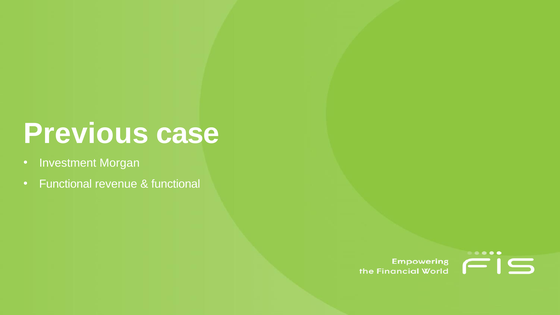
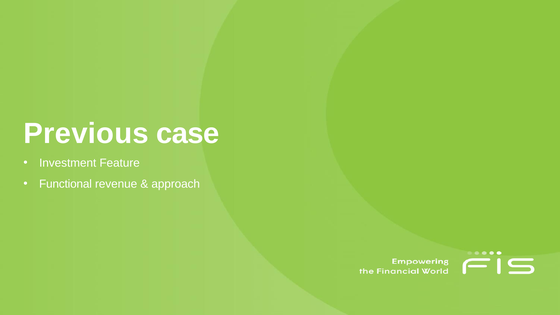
Morgan: Morgan -> Feature
functional at (176, 184): functional -> approach
